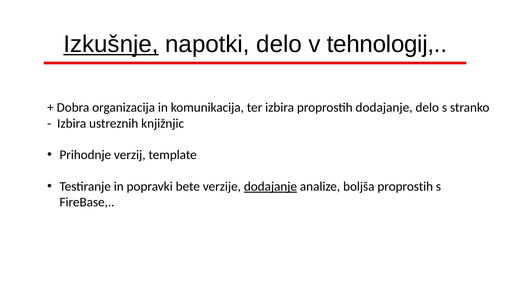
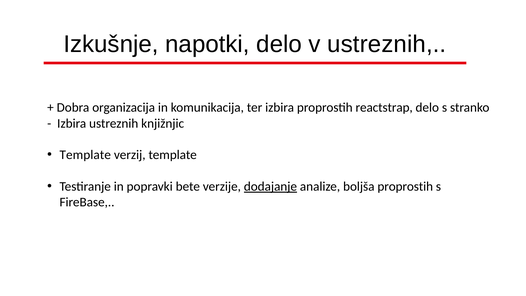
Izkušnje underline: present -> none
v tehnologij: tehnologij -> ustreznih
proprostih dodajanje: dodajanje -> reactstrap
Prihodnje at (85, 155): Prihodnje -> Template
